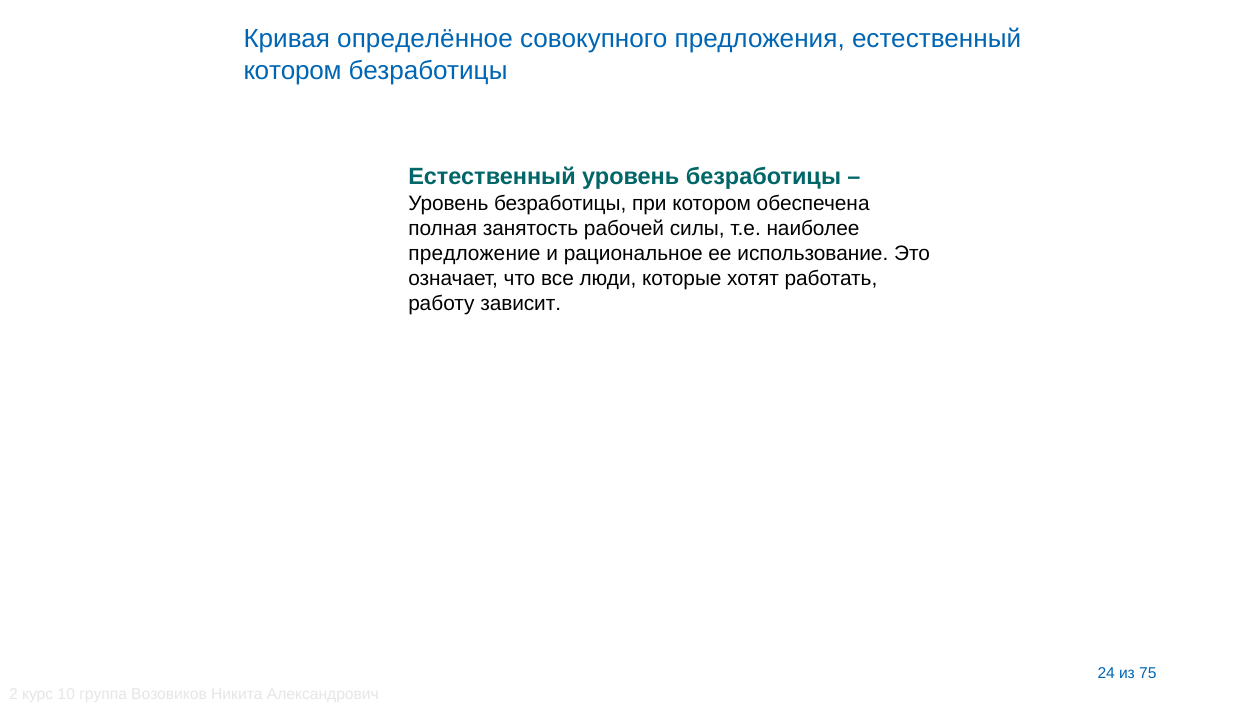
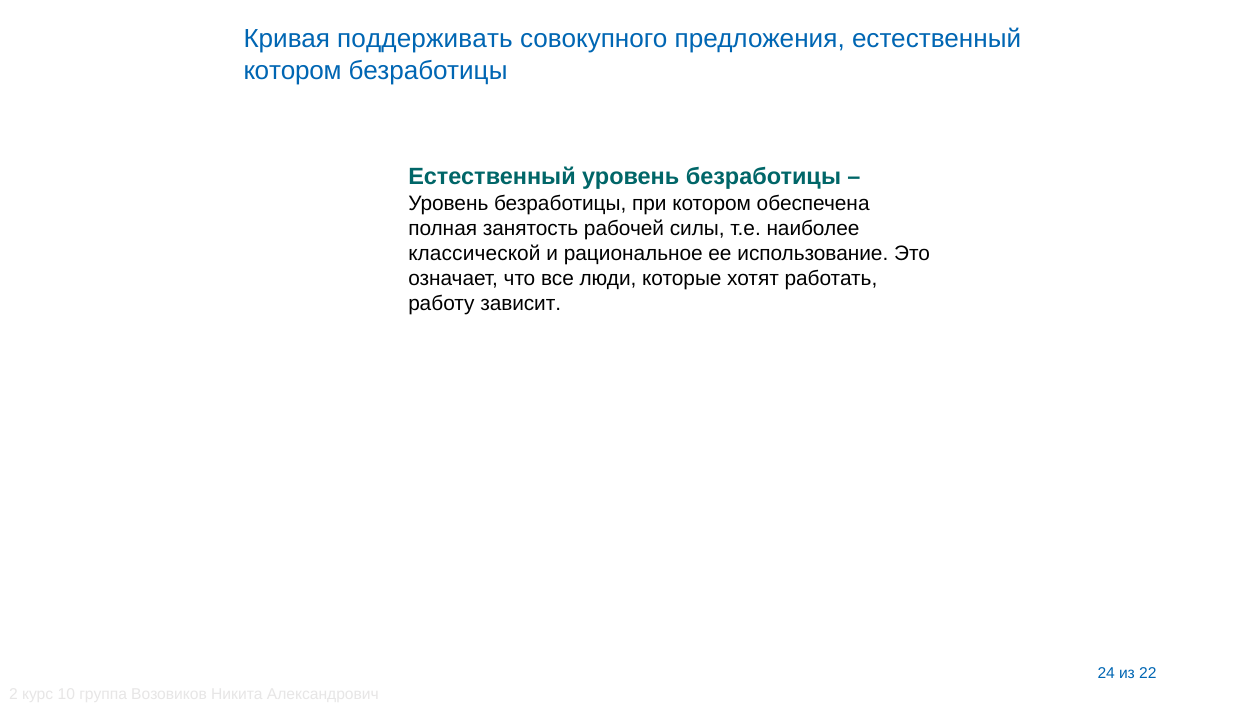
определённое: определённое -> поддерживать
предложение: предложение -> классической
75: 75 -> 22
